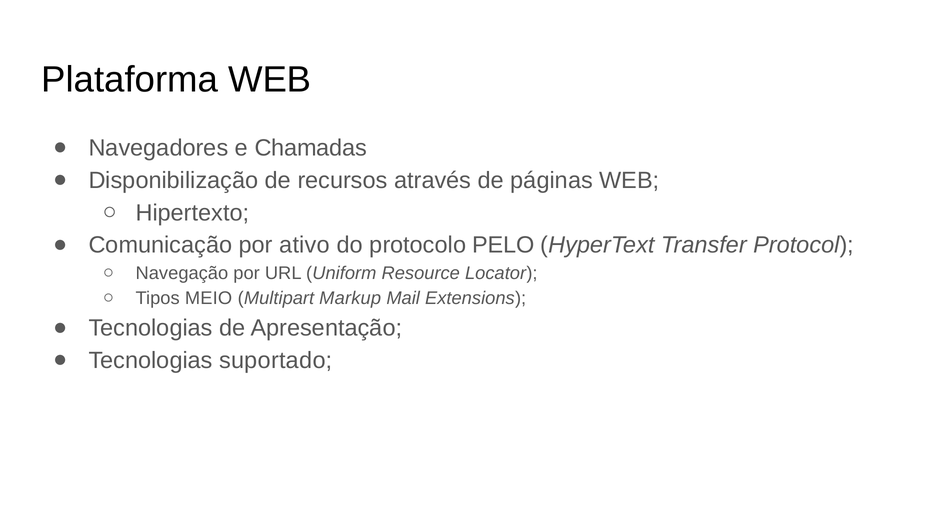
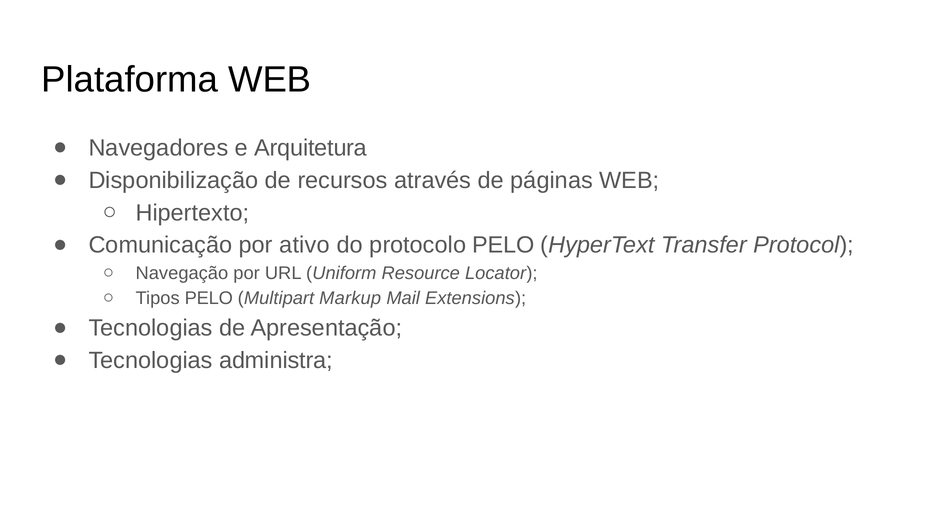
Chamadas: Chamadas -> Arquitetura
Tipos MEIO: MEIO -> PELO
suportado: suportado -> administra
